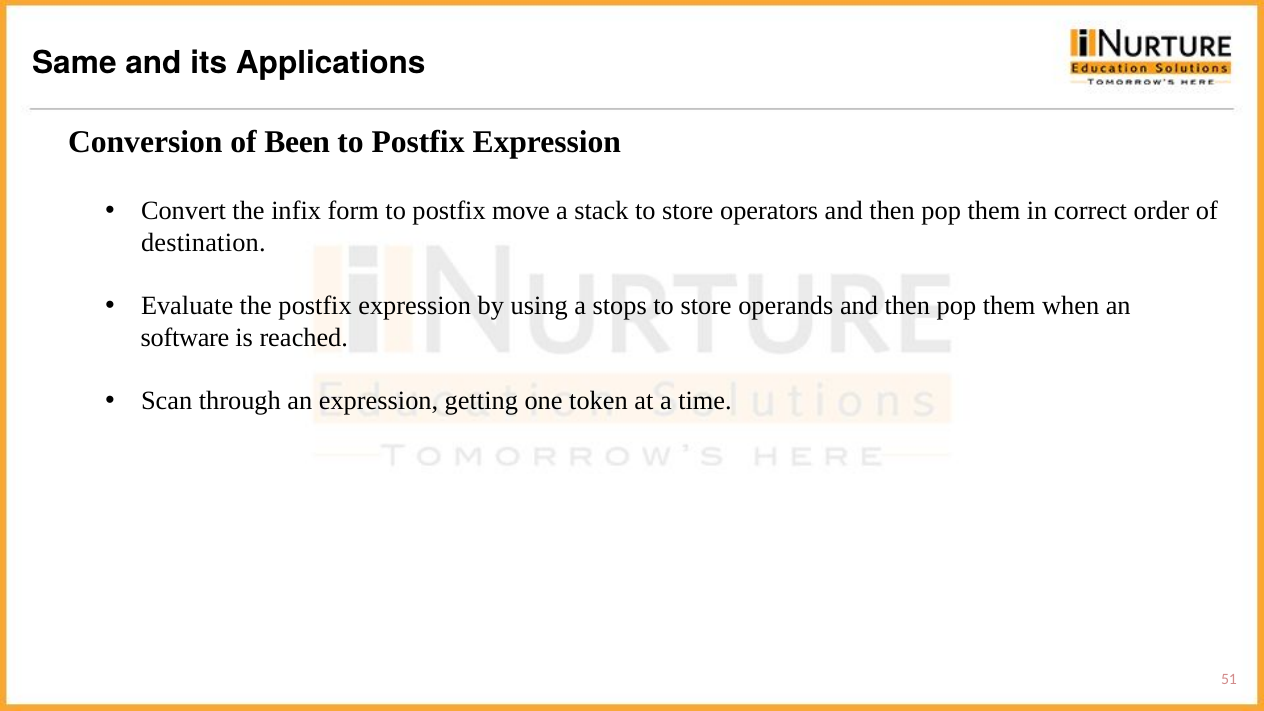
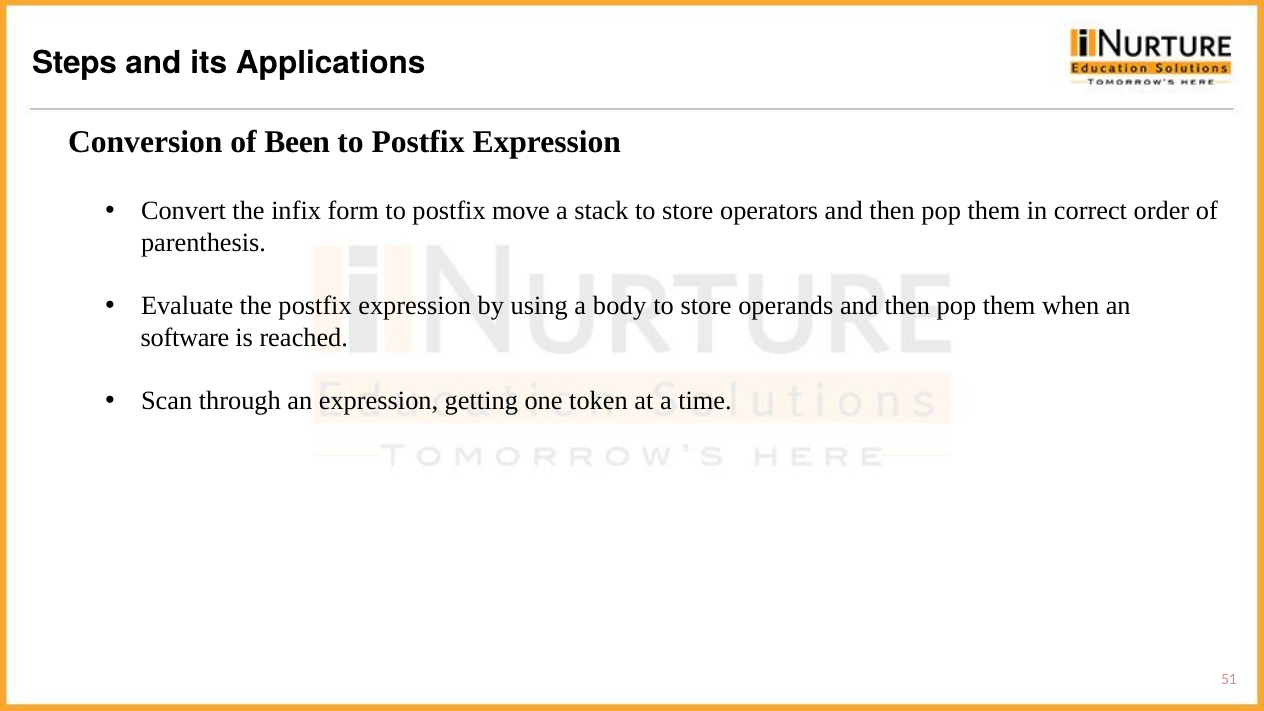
Same: Same -> Steps
destination: destination -> parenthesis
stops: stops -> body
